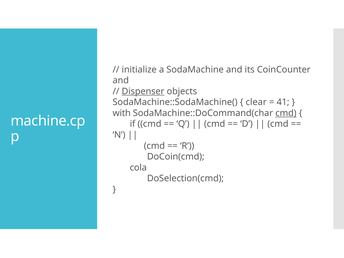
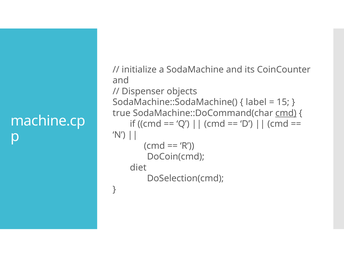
Dispenser underline: present -> none
clear: clear -> label
41: 41 -> 15
with: with -> true
cola: cola -> diet
